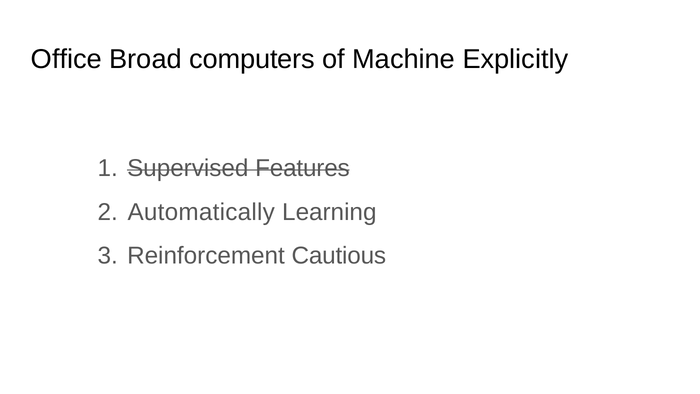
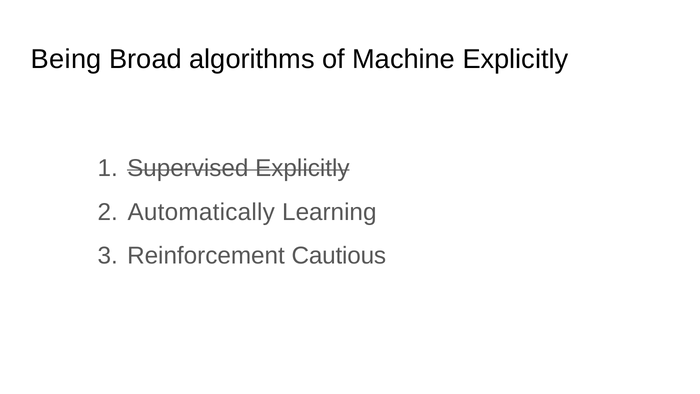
Office: Office -> Being
computers: computers -> algorithms
Supervised Features: Features -> Explicitly
